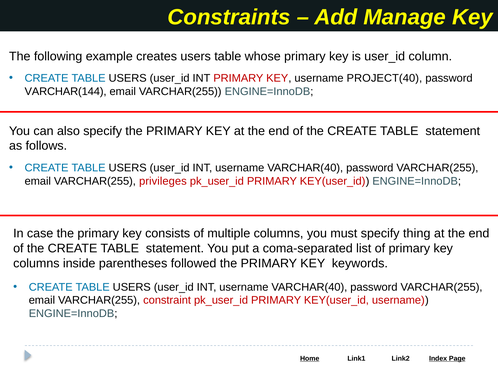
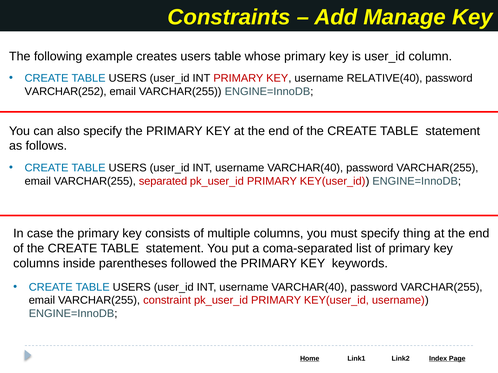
PROJECT(40: PROJECT(40 -> RELATIVE(40
VARCHAR(144: VARCHAR(144 -> VARCHAR(252
privileges: privileges -> separated
